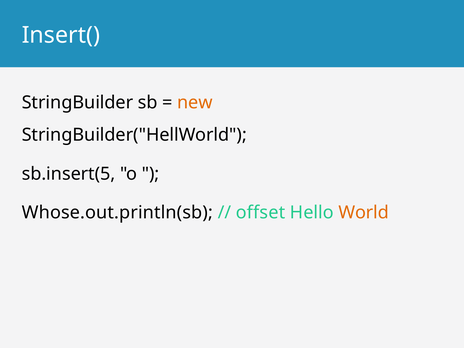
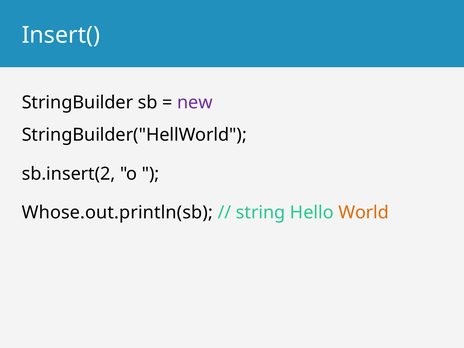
new colour: orange -> purple
sb.insert(5: sb.insert(5 -> sb.insert(2
offset: offset -> string
